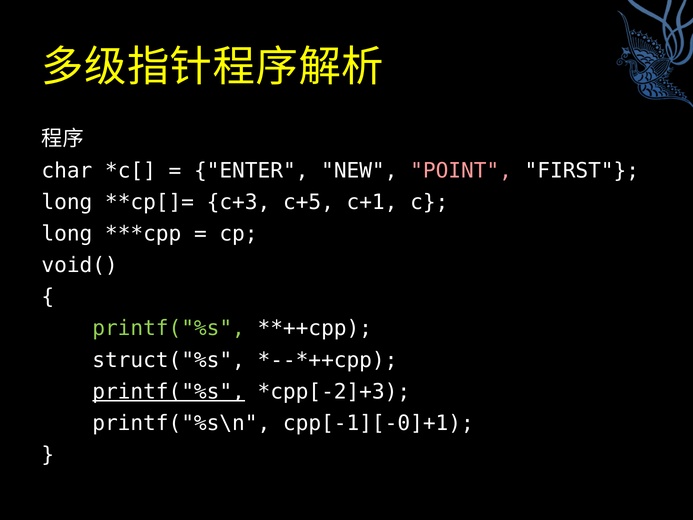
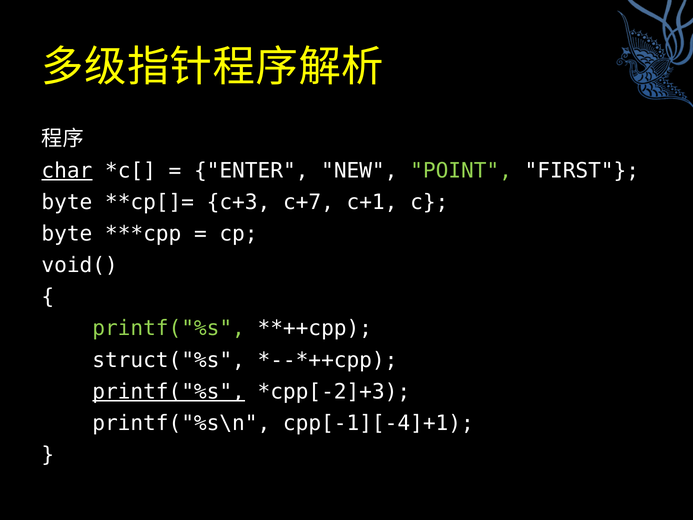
char underline: none -> present
POINT colour: pink -> light green
long at (67, 202): long -> byte
c+5: c+5 -> c+7
long at (67, 234): long -> byte
cpp[-1][-0]+1: cpp[-1][-0]+1 -> cpp[-1][-4]+1
